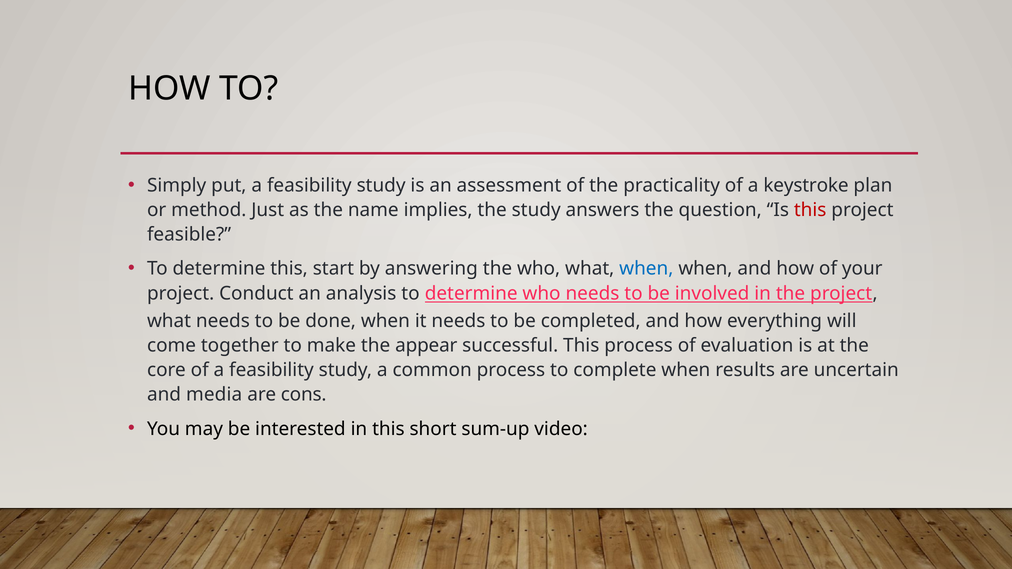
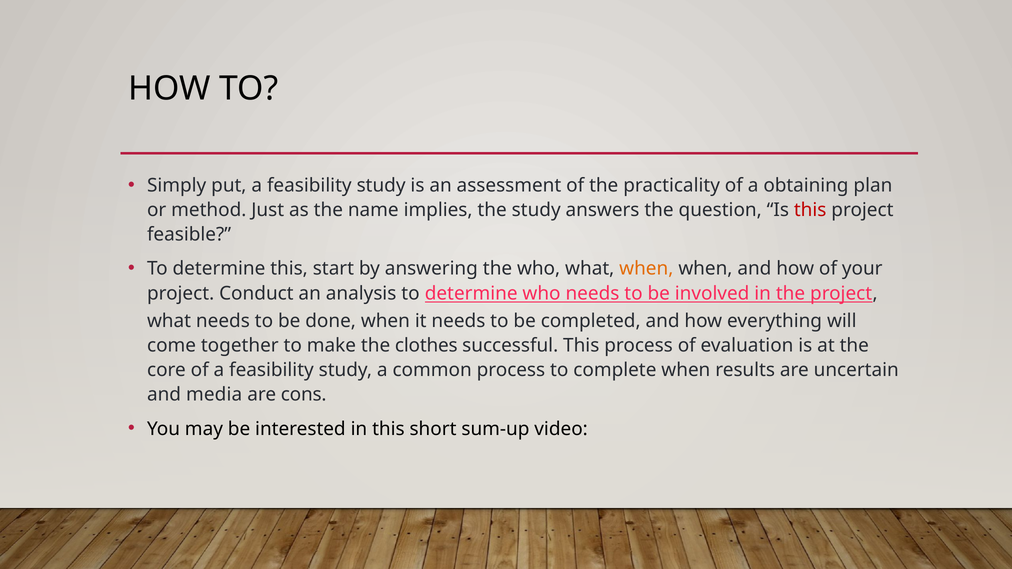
keystroke: keystroke -> obtaining
when at (646, 269) colour: blue -> orange
appear: appear -> clothes
